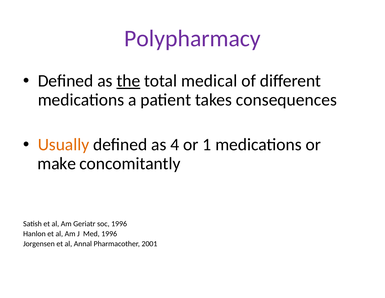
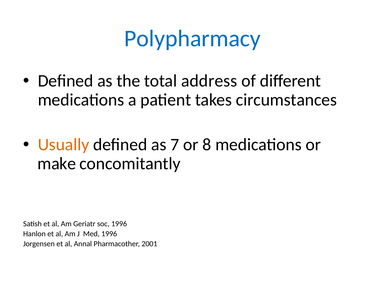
Polypharmacy colour: purple -> blue
the underline: present -> none
medical: medical -> address
consequences: consequences -> circumstances
4: 4 -> 7
1: 1 -> 8
